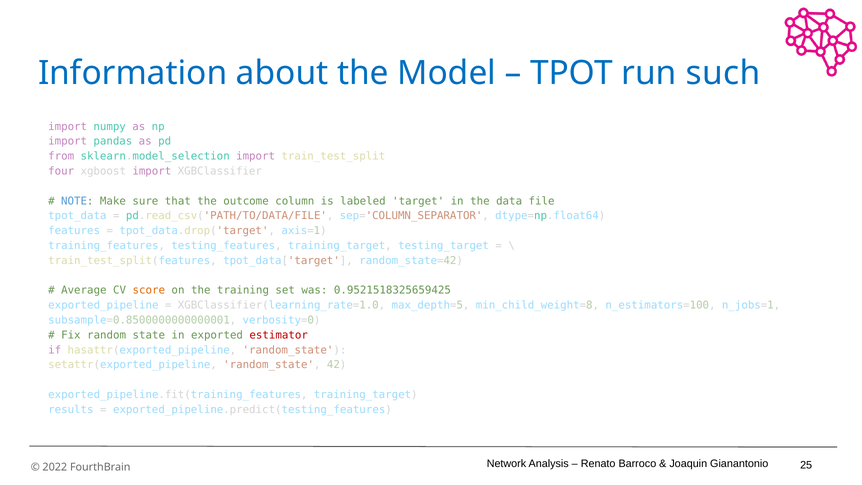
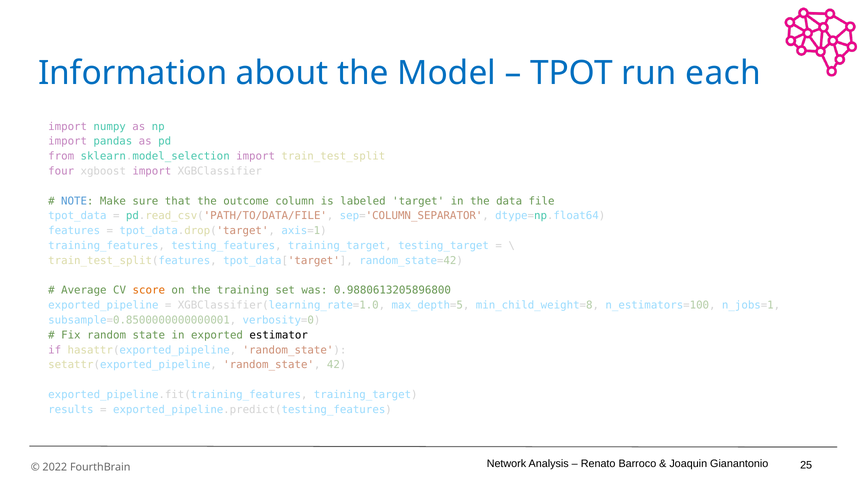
such: such -> each
0.9521518325659425: 0.9521518325659425 -> 0.9880613205896800
estimator colour: red -> black
